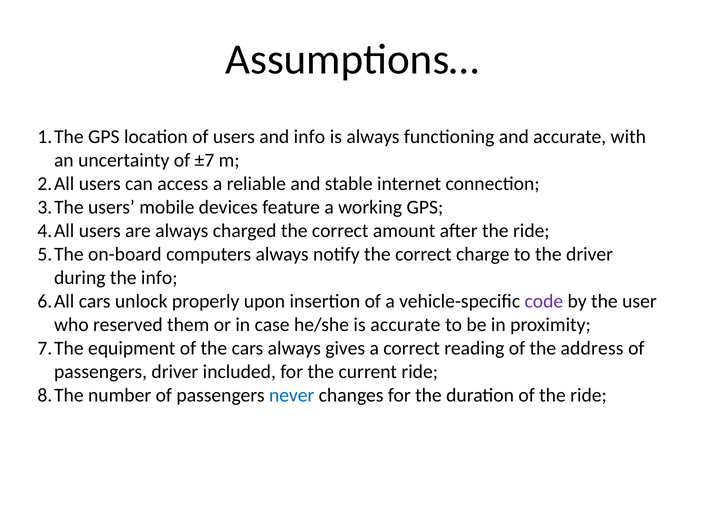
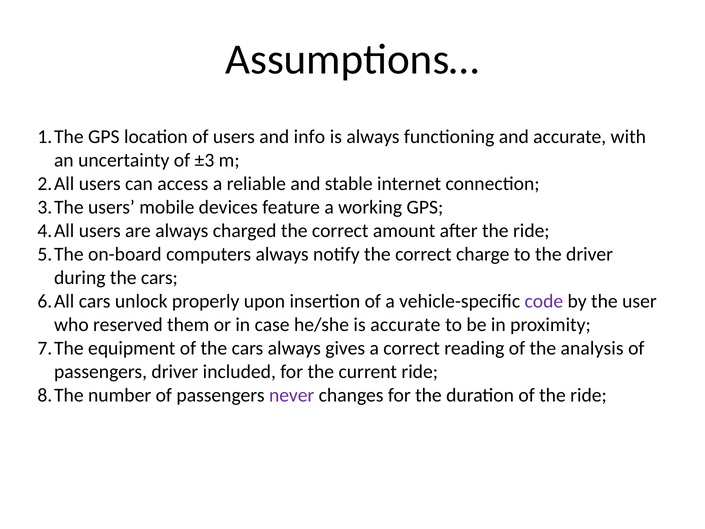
±7: ±7 -> ±3
during the info: info -> cars
address: address -> analysis
never colour: blue -> purple
